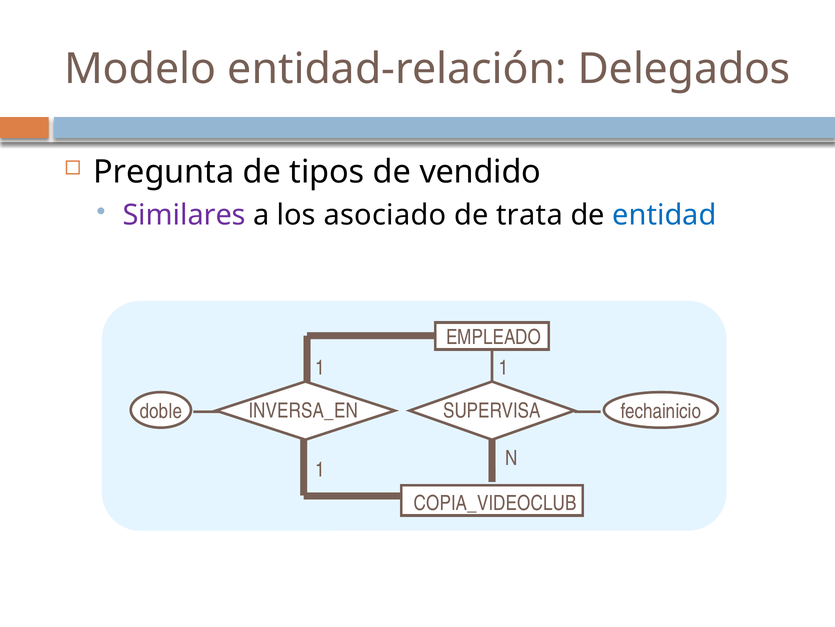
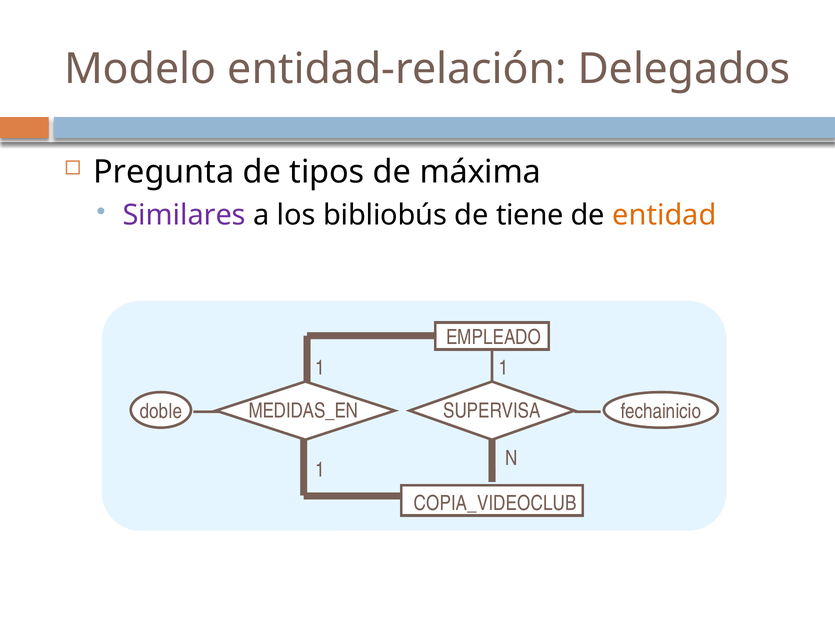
vendido: vendido -> máxima
asociado: asociado -> bibliobús
trata: trata -> tiene
entidad colour: blue -> orange
INVERSA_EN: INVERSA_EN -> MEDIDAS_EN
